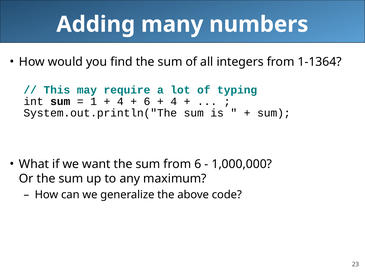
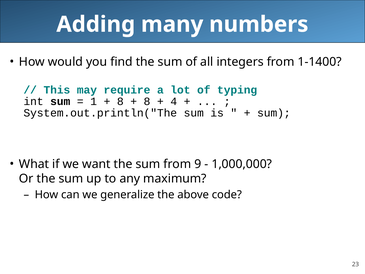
1-1364: 1-1364 -> 1-1400
4 at (120, 101): 4 -> 8
6 at (147, 101): 6 -> 8
from 6: 6 -> 9
